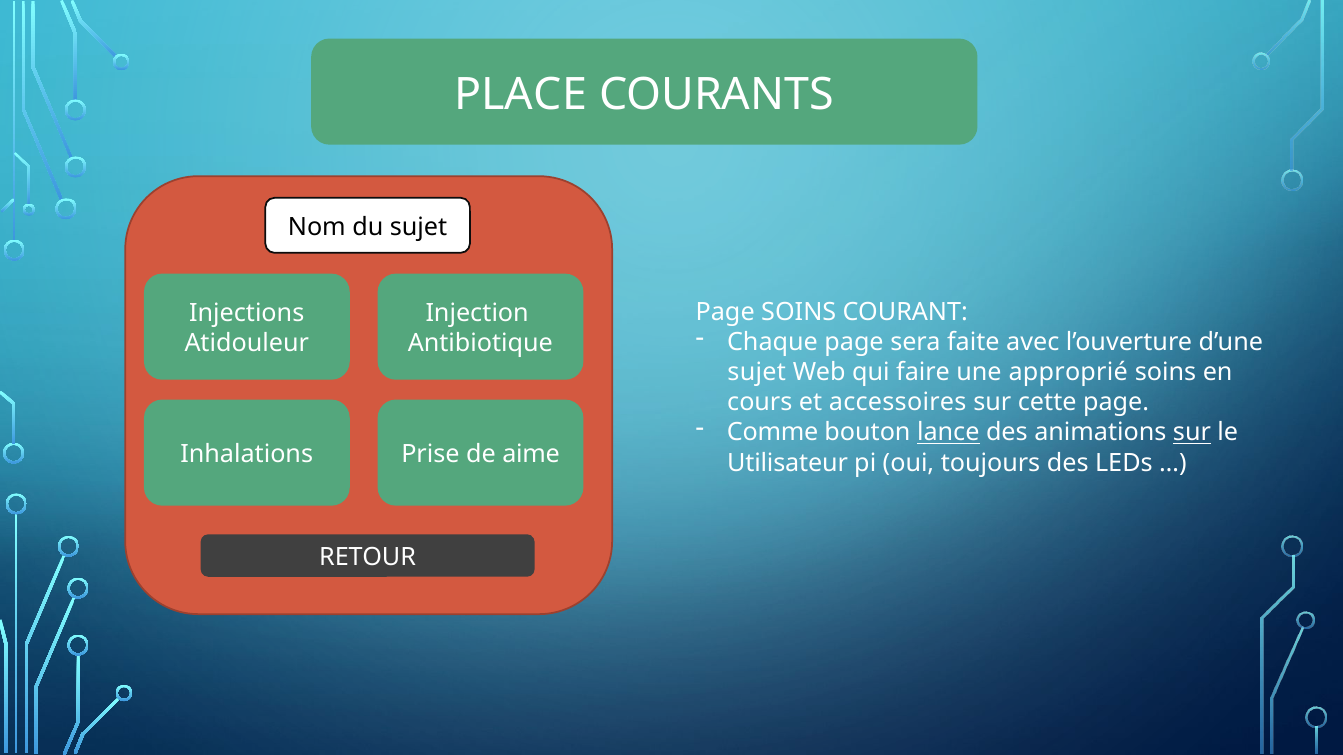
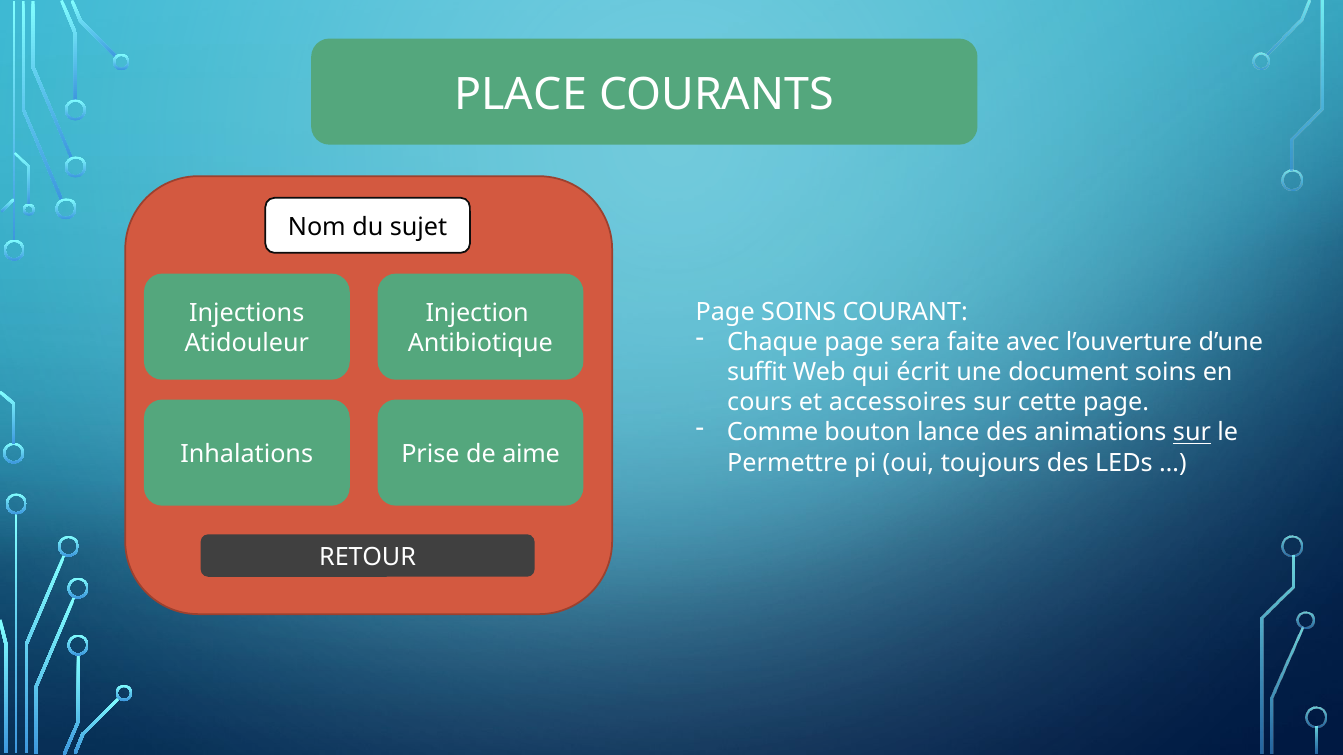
sujet at (757, 372): sujet -> suffit
faire: faire -> écrit
approprié: approprié -> document
lance underline: present -> none
Utilisateur: Utilisateur -> Permettre
